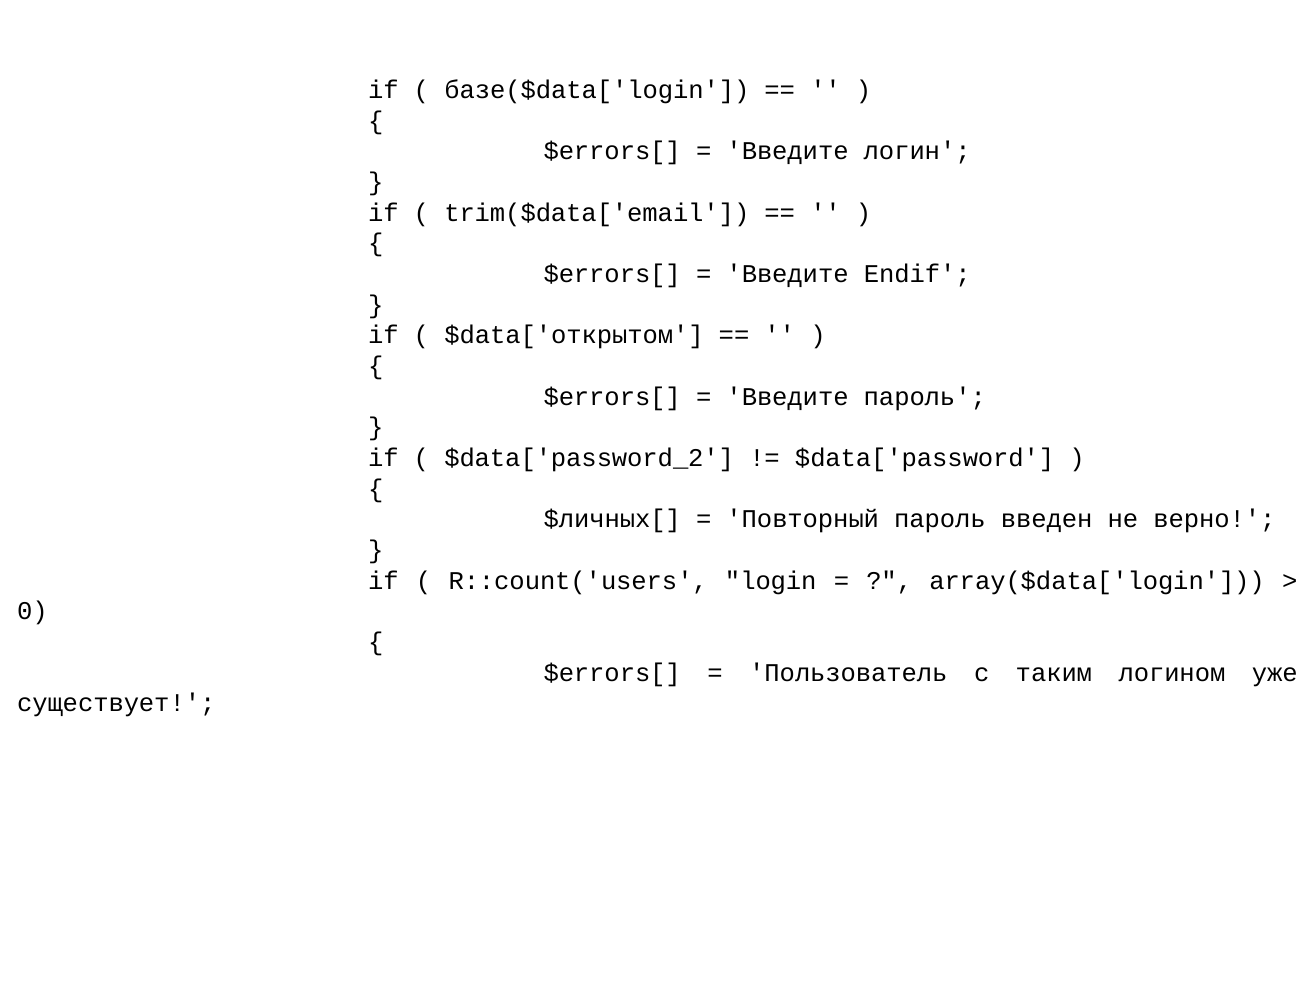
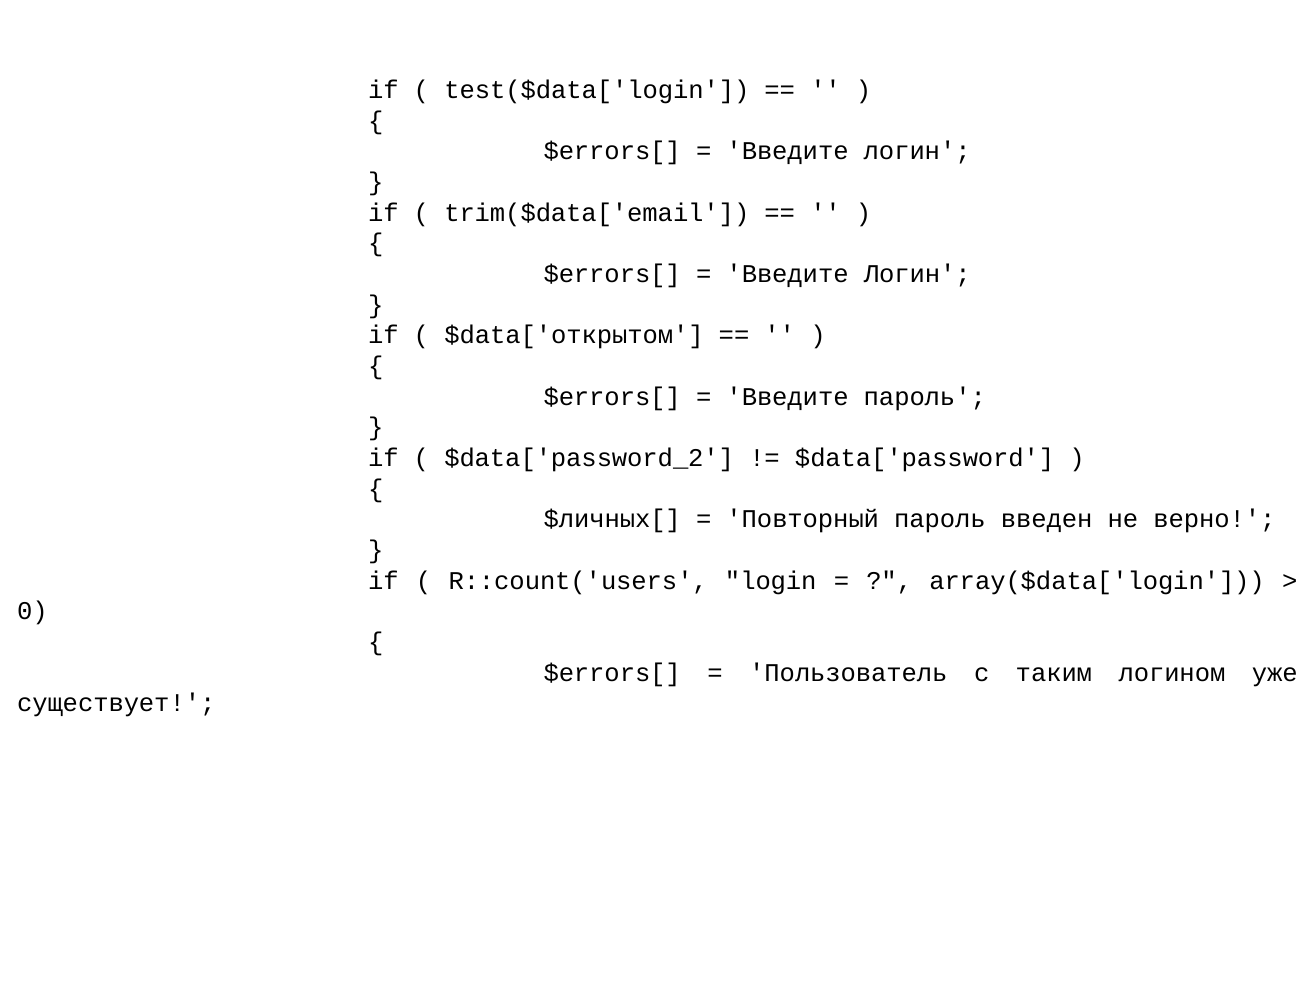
базе($data['login: базе($data['login -> test($data['login
Endif at (917, 274): Endif -> Логин
